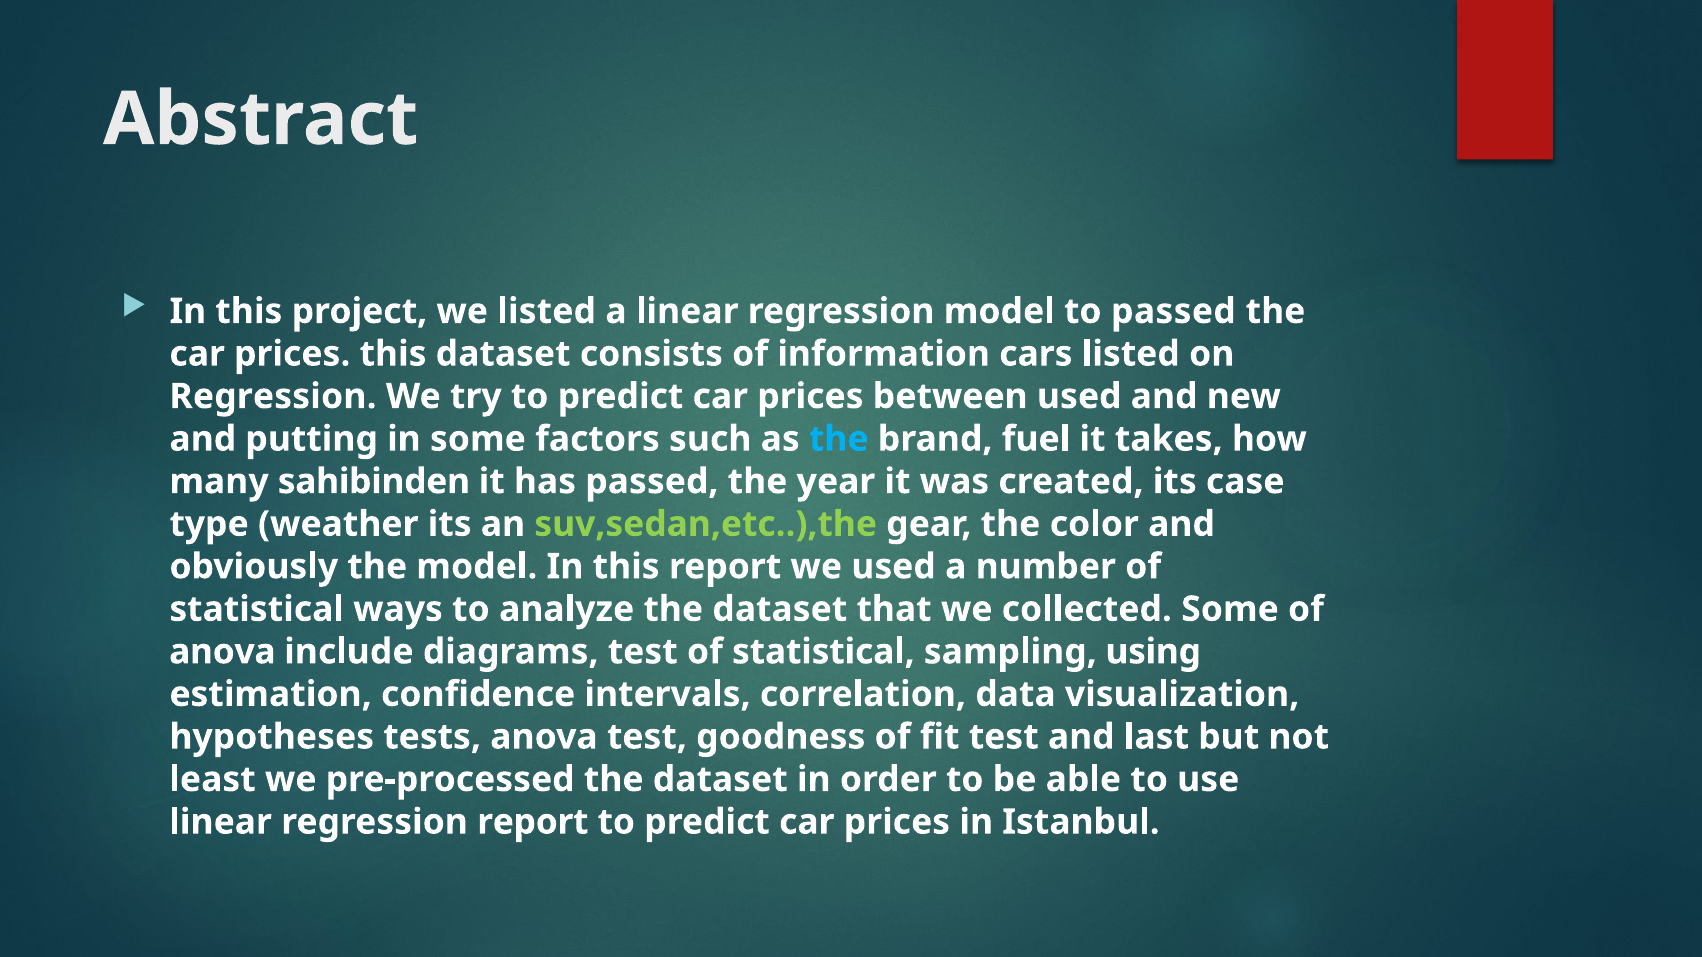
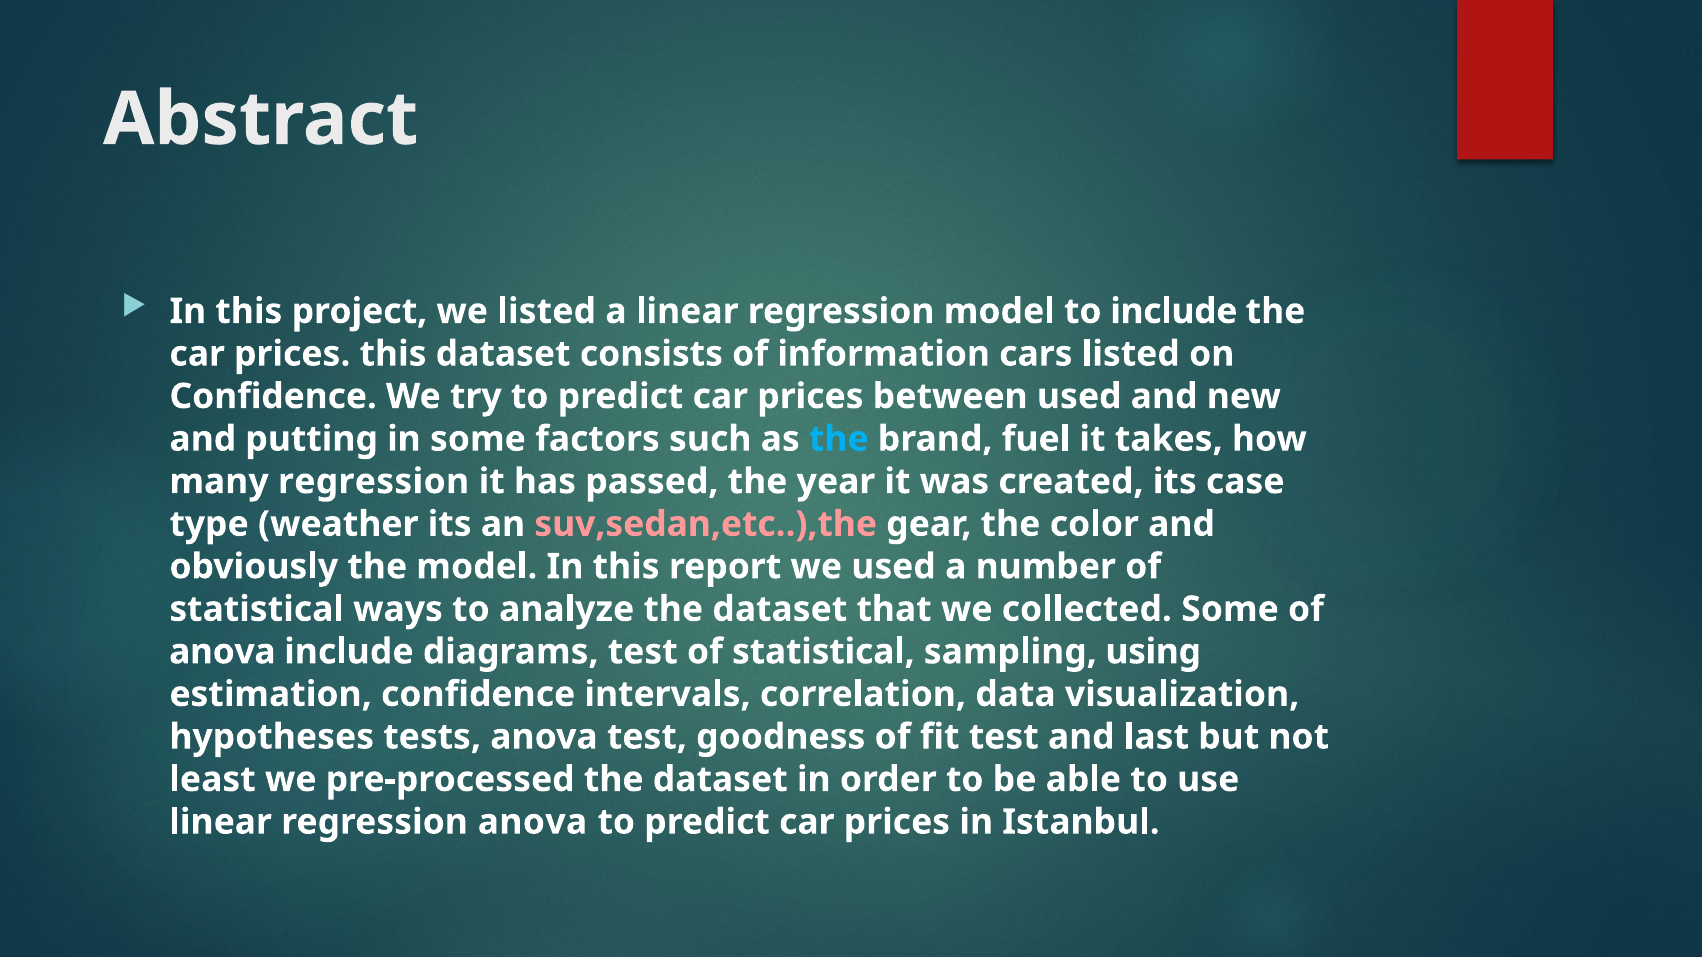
to passed: passed -> include
Regression at (273, 397): Regression -> Confidence
many sahibinden: sahibinden -> regression
suv,sedan,etc..),the colour: light green -> pink
regression report: report -> anova
